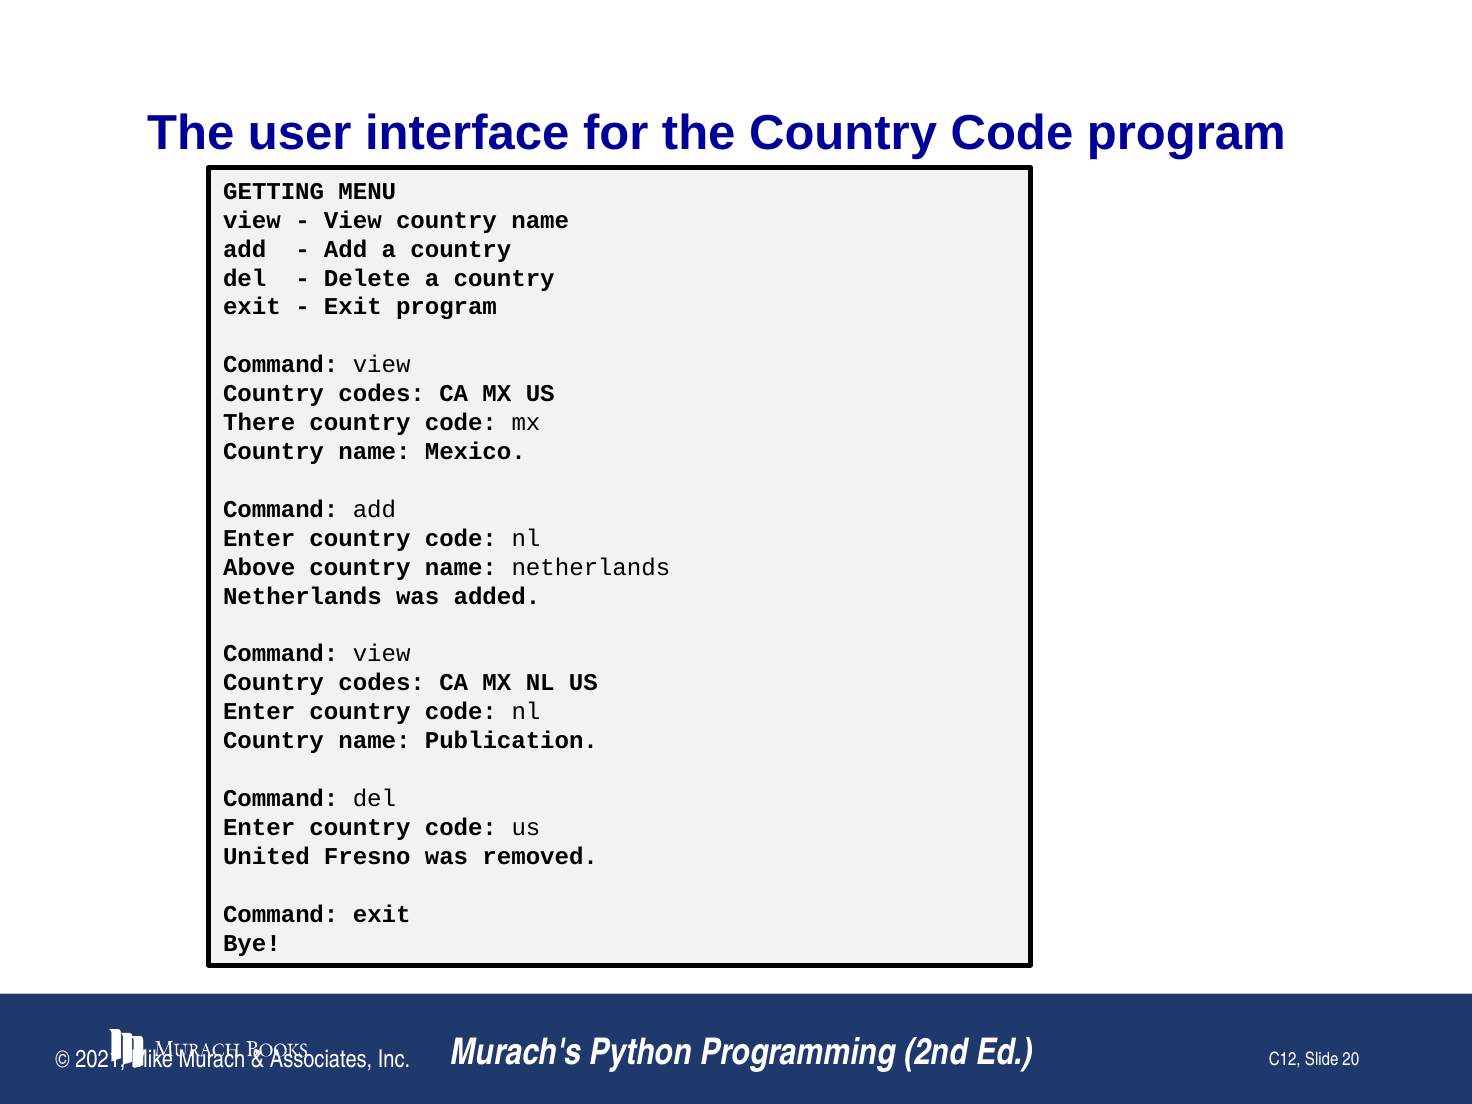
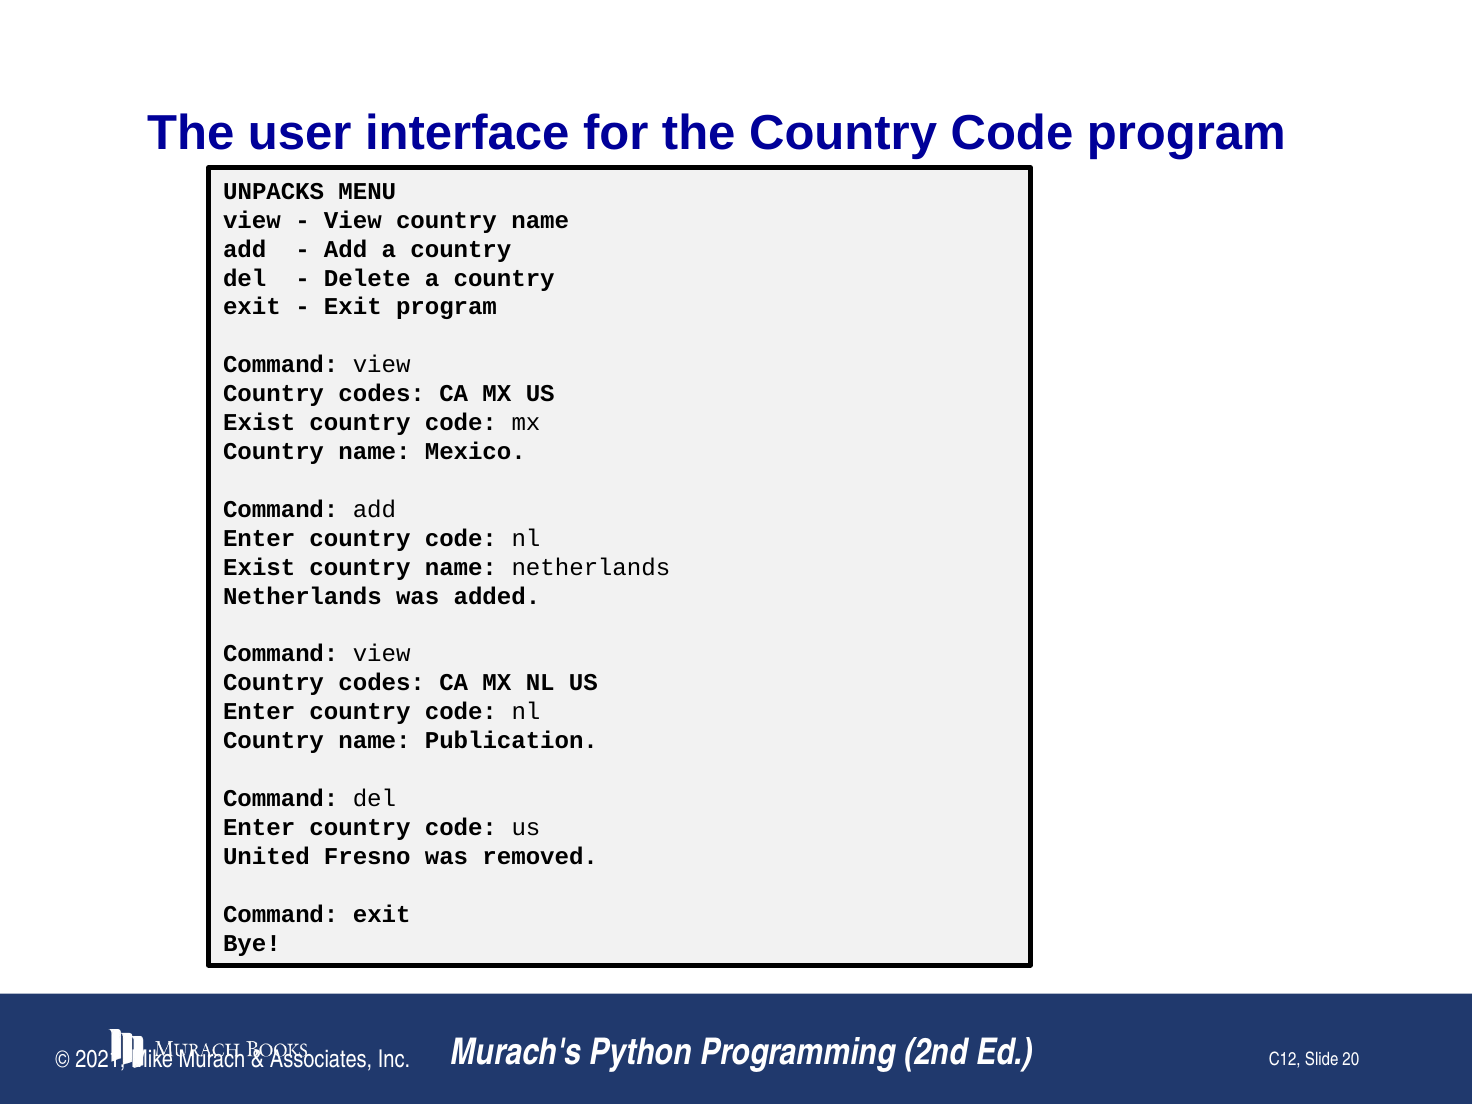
GETTING: GETTING -> UNPACKS
There at (259, 423): There -> Exist
Above at (259, 567): Above -> Exist
